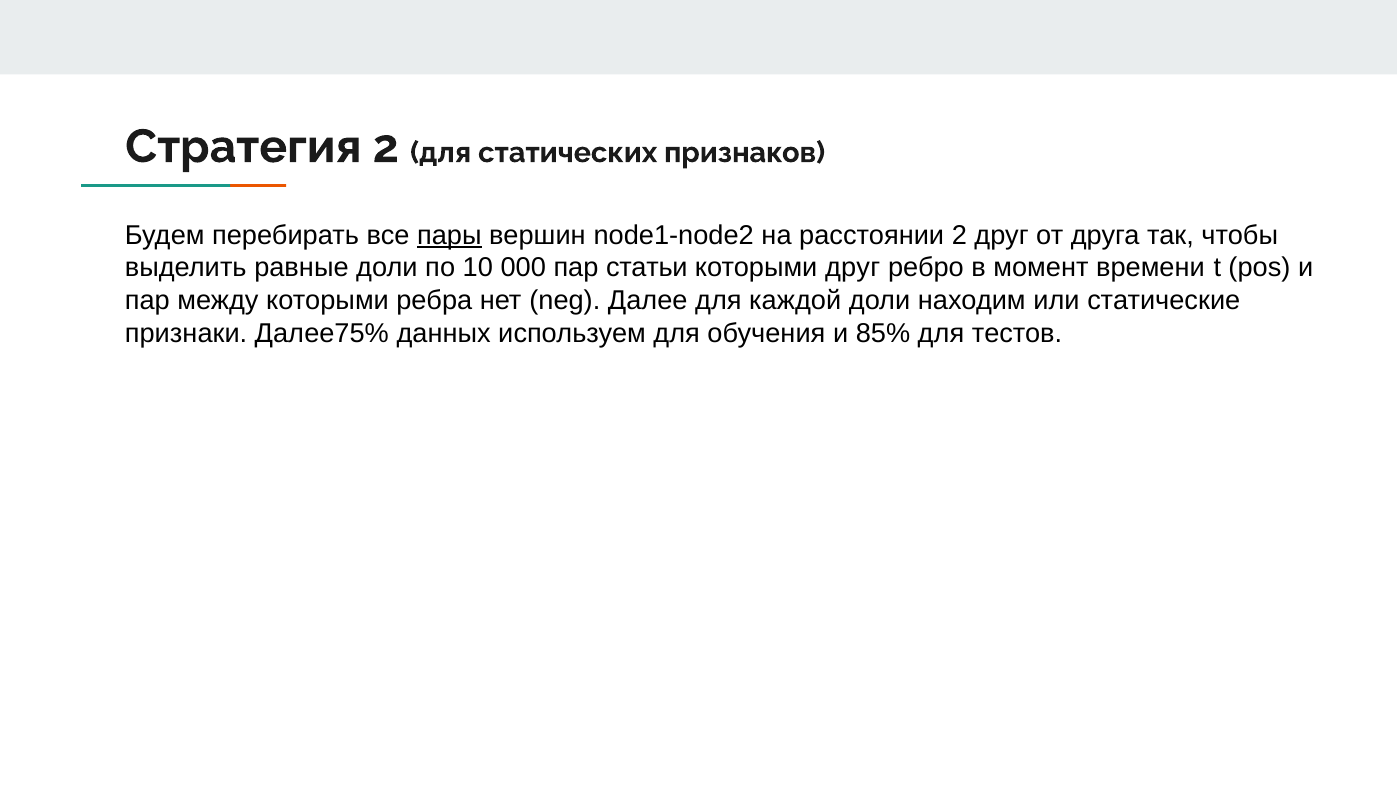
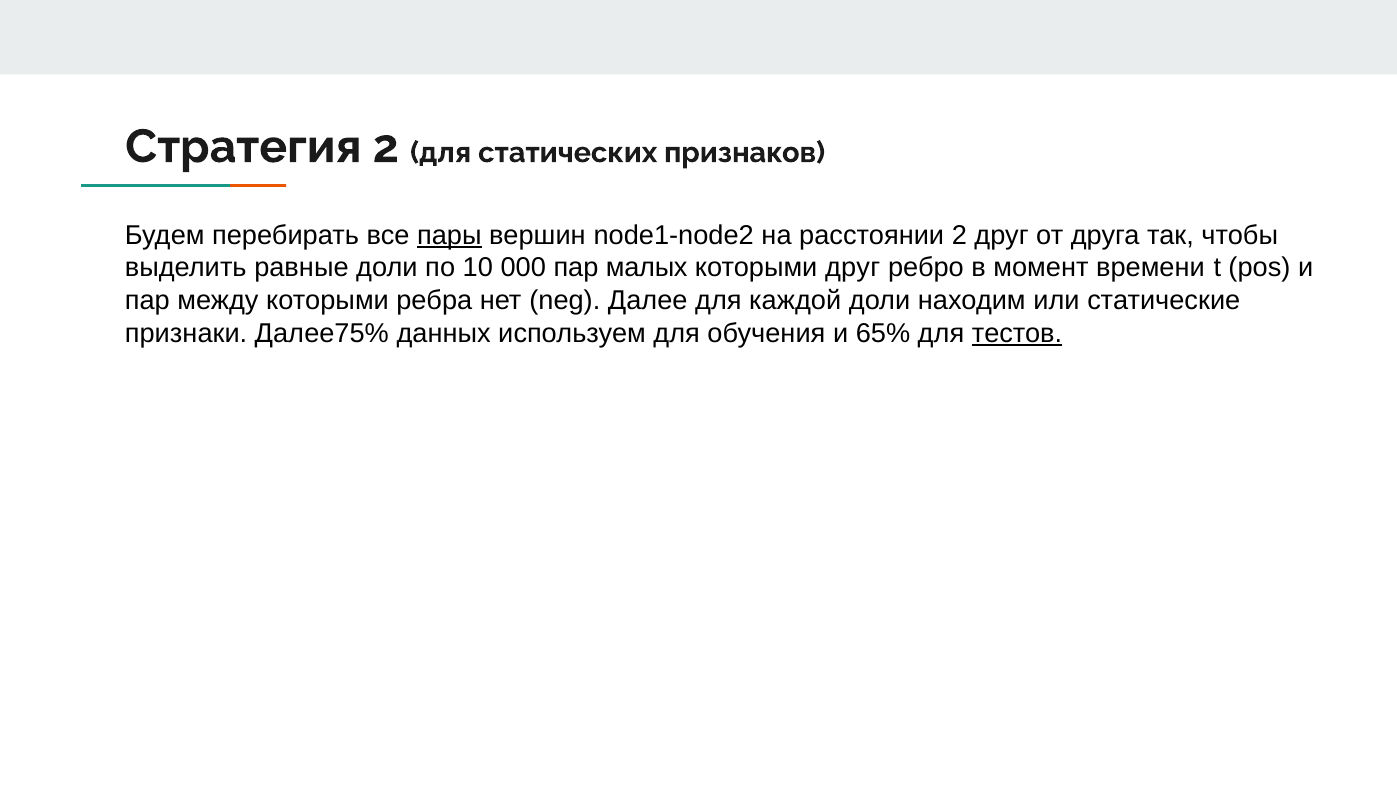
статьи: статьи -> малых
85%: 85% -> 65%
тестов underline: none -> present
